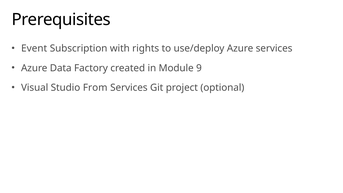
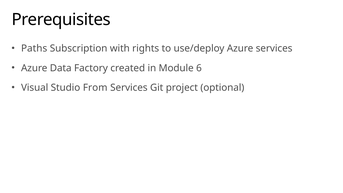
Event: Event -> Paths
9: 9 -> 6
